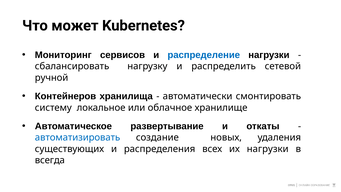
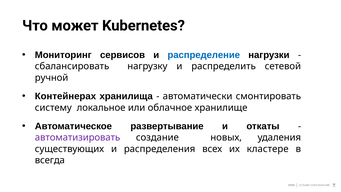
Контейнеров: Контейнеров -> Контейнерах
автоматизировать colour: blue -> purple
их нагрузки: нагрузки -> кластере
